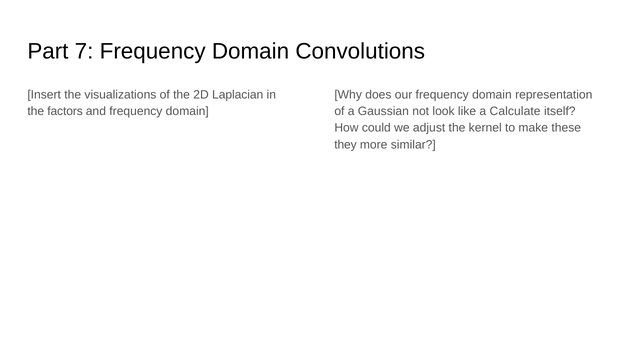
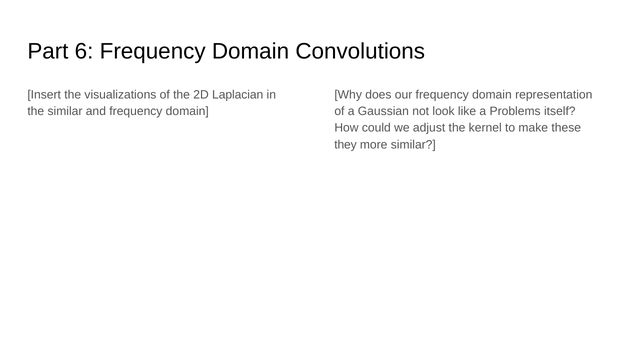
7: 7 -> 6
the factors: factors -> similar
Calculate: Calculate -> Problems
